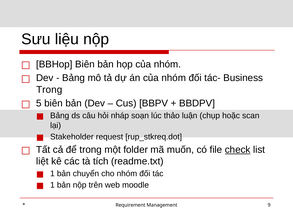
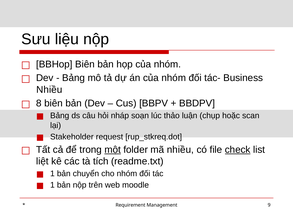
Trong at (49, 90): Trong -> Nhiều
5: 5 -> 8
một underline: none -> present
mã muốn: muốn -> nhiều
